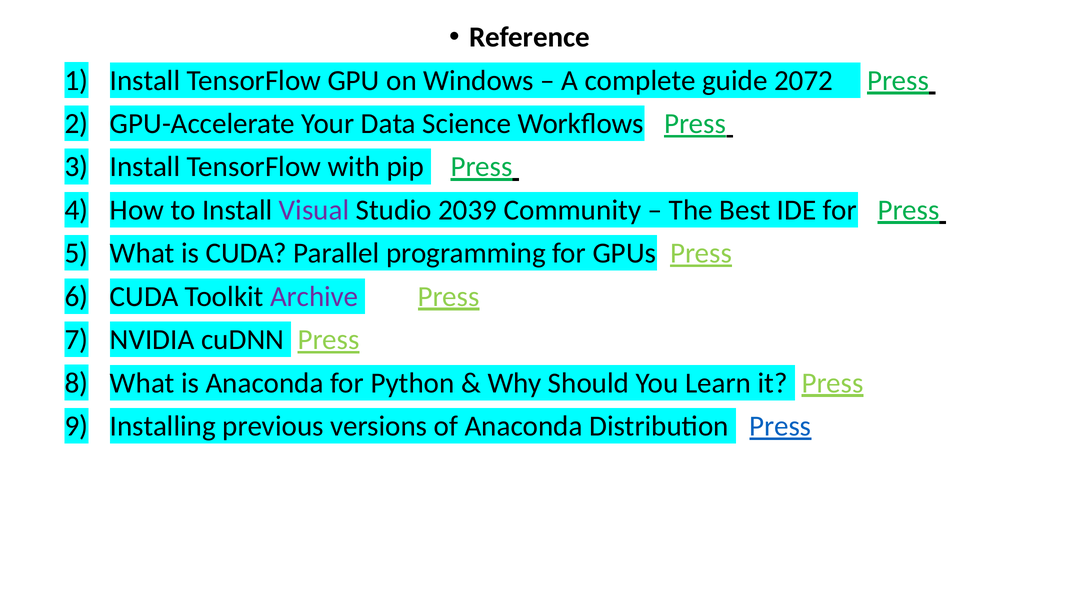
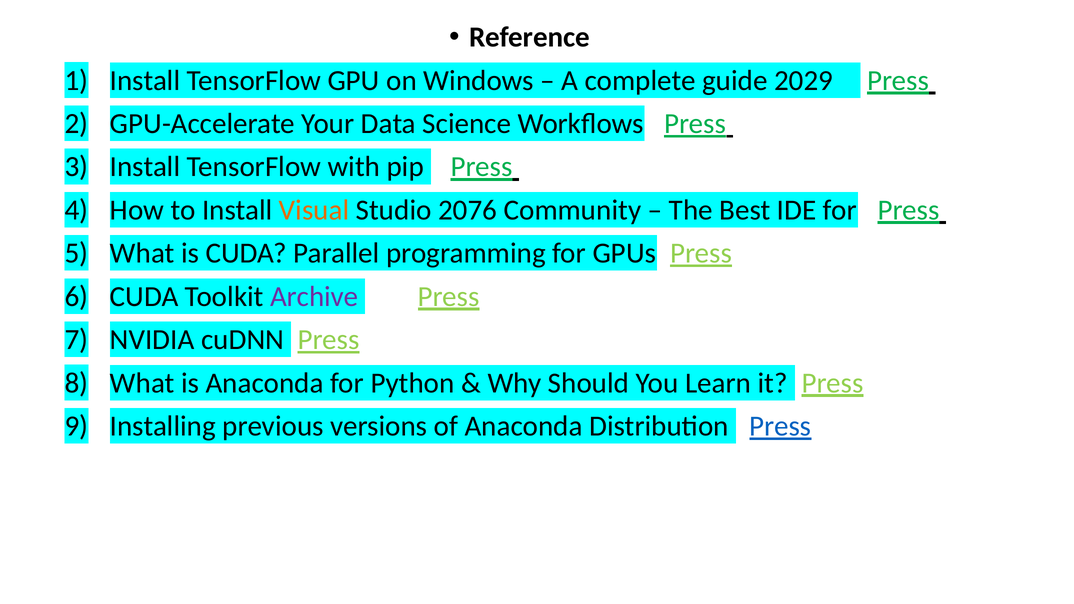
2072: 2072 -> 2029
Visual colour: purple -> orange
2039: 2039 -> 2076
